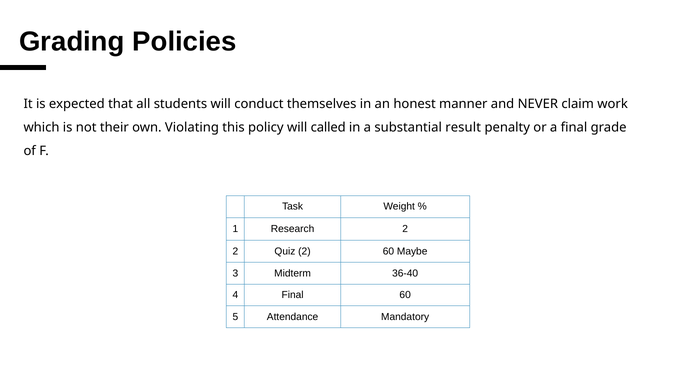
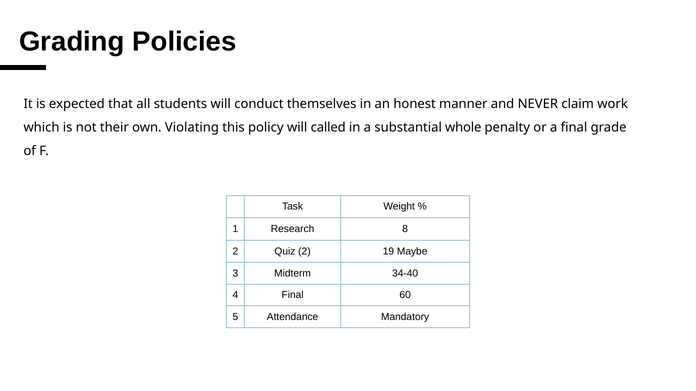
result: result -> whole
Research 2: 2 -> 8
2 60: 60 -> 19
36-40: 36-40 -> 34-40
